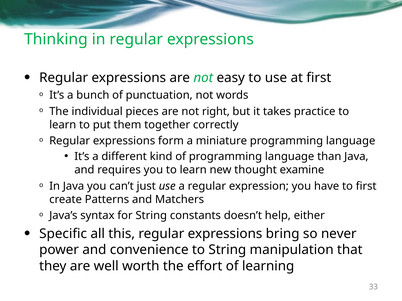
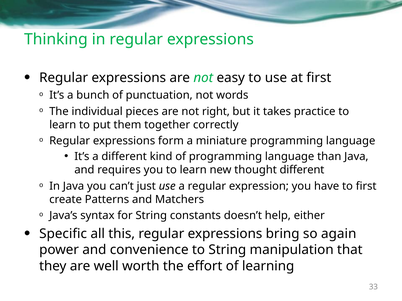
thought examine: examine -> different
never: never -> again
